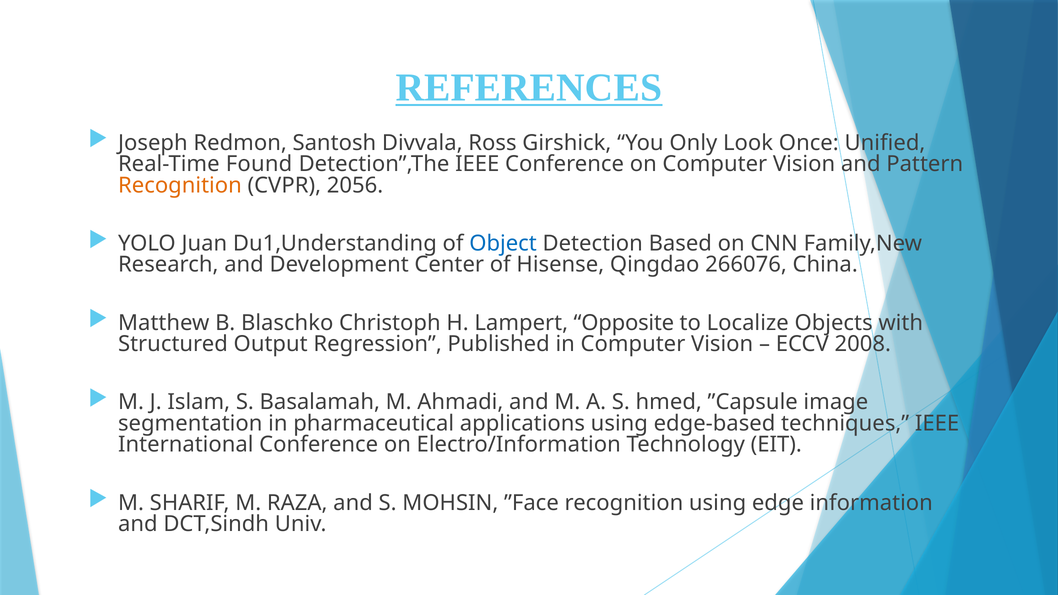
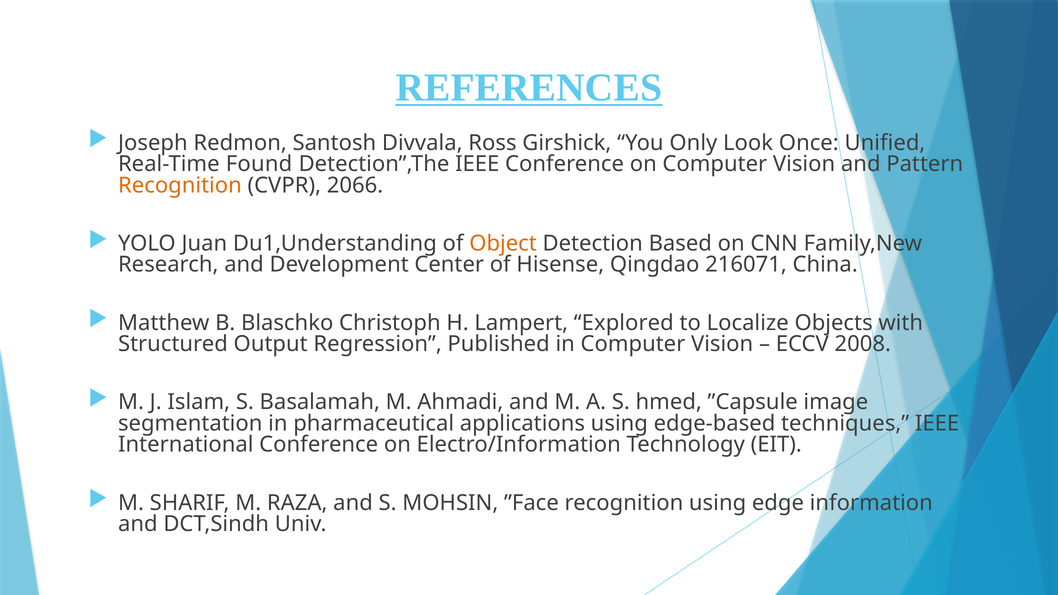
2056: 2056 -> 2066
Object colour: blue -> orange
266076: 266076 -> 216071
Opposite: Opposite -> Explored
